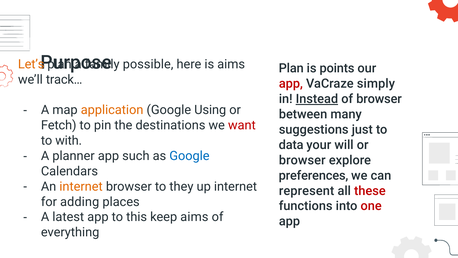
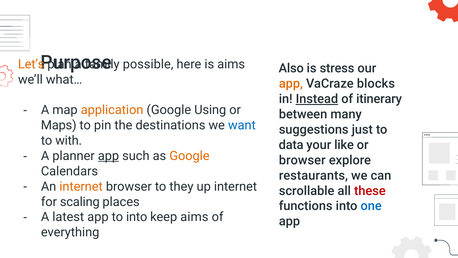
Plan at (291, 68): Plan -> Also
points: points -> stress
track…: track… -> what…
app at (291, 84) colour: red -> orange
simply: simply -> blocks
of browser: browser -> itinerary
Fetch: Fetch -> Maps
want colour: red -> blue
will: will -> like
app at (108, 156) underline: none -> present
Google at (189, 156) colour: blue -> orange
preferences: preferences -> restaurants
represent: represent -> scrollable
adding: adding -> scaling
one colour: red -> blue
to this: this -> into
